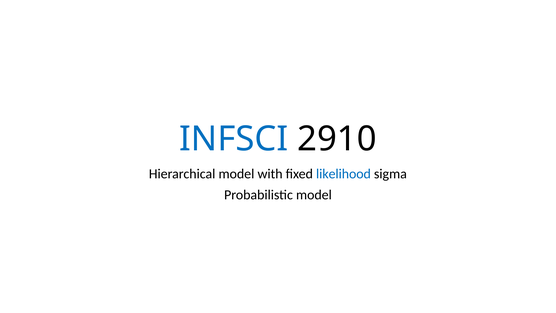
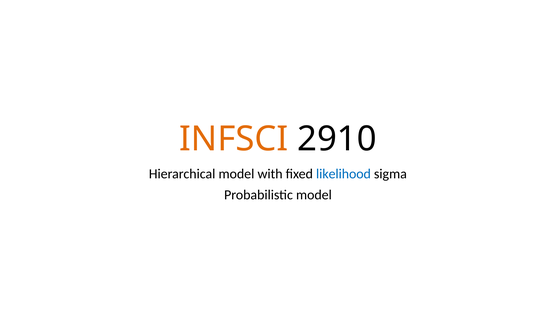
INFSCI colour: blue -> orange
